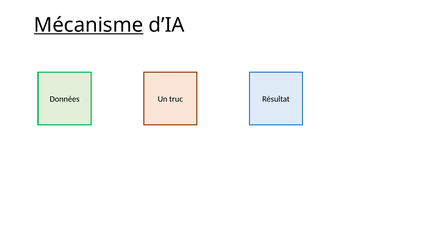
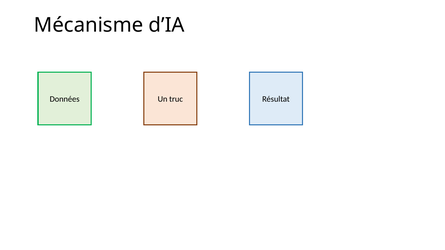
Mécanisme underline: present -> none
